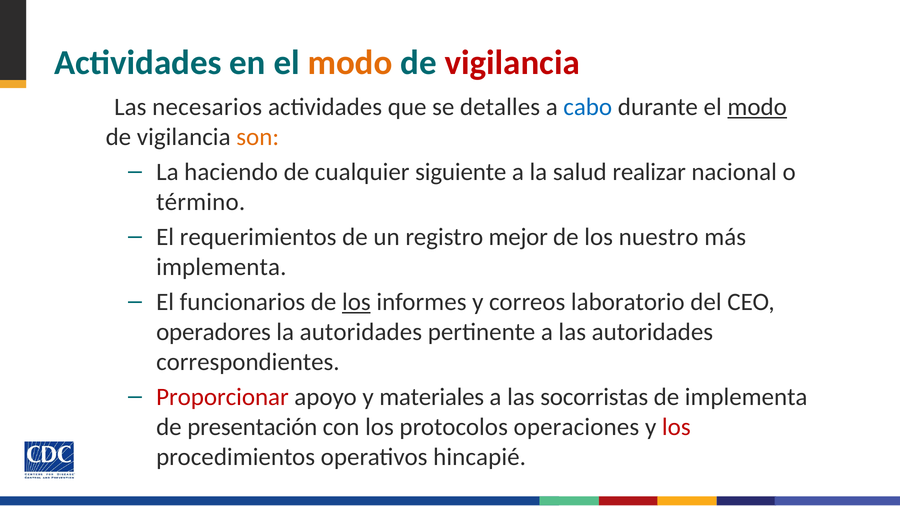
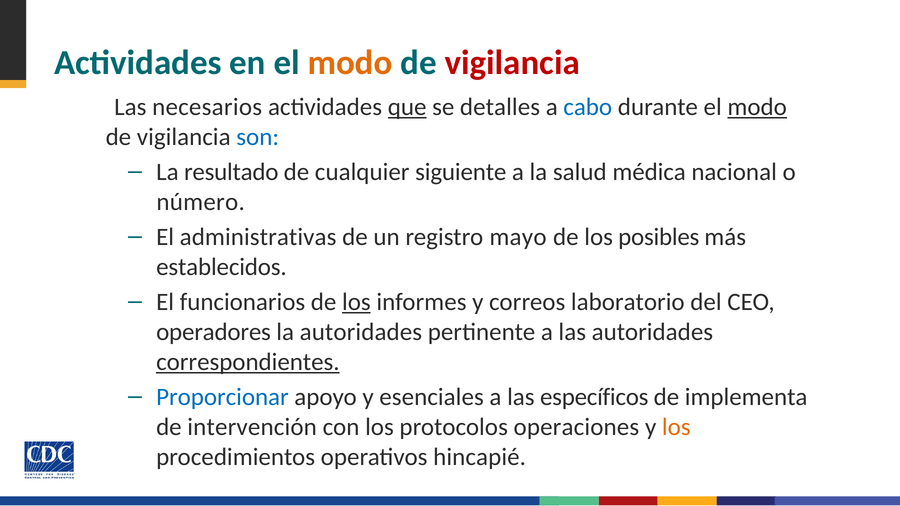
que underline: none -> present
son colour: orange -> blue
haciendo: haciendo -> resultado
realizar: realizar -> médica
término: término -> número
requerimientos: requerimientos -> administrativas
mejor: mejor -> mayo
nuestro: nuestro -> posibles
implementa at (221, 267): implementa -> establecidos
correspondientes underline: none -> present
Proporcionar colour: red -> blue
materiales: materiales -> esenciales
socorristas: socorristas -> específicos
presentación: presentación -> intervención
los at (676, 427) colour: red -> orange
